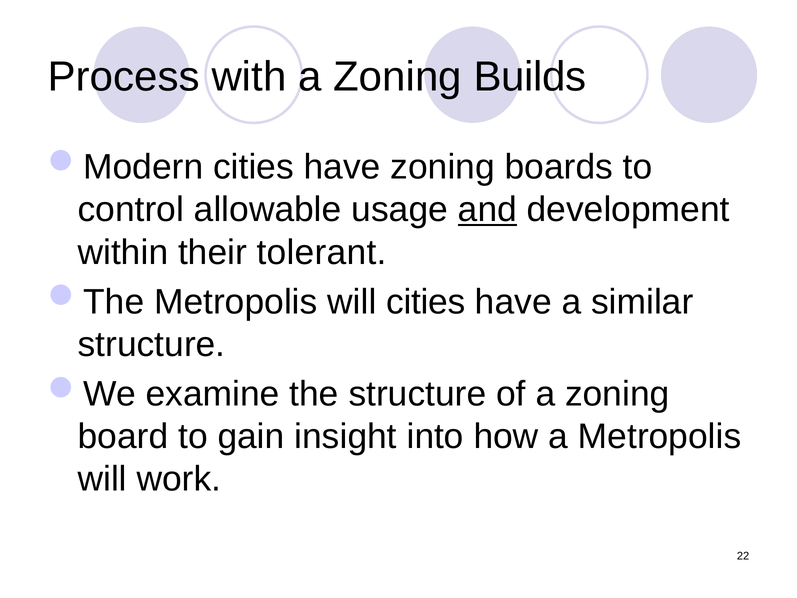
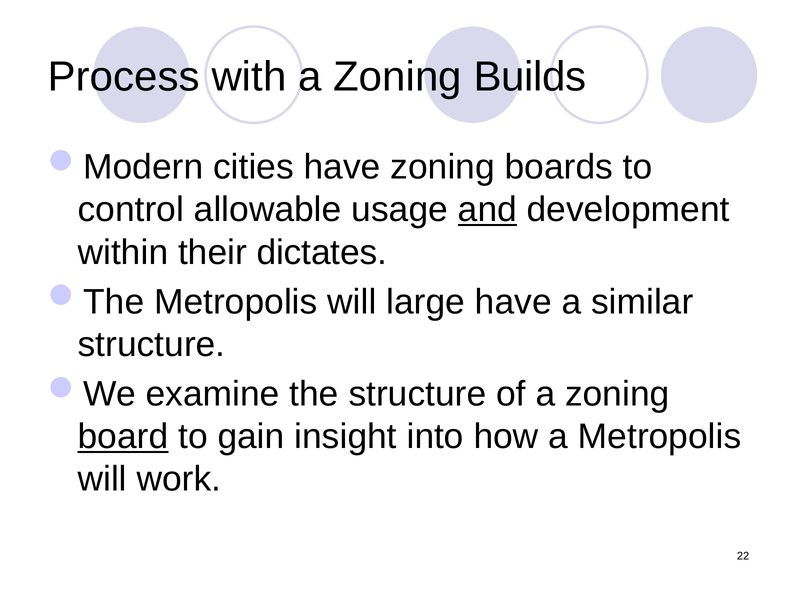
tolerant: tolerant -> dictates
will cities: cities -> large
board underline: none -> present
